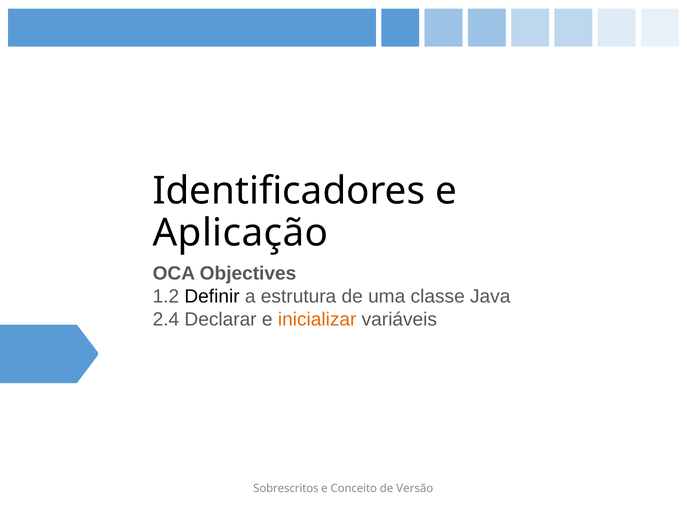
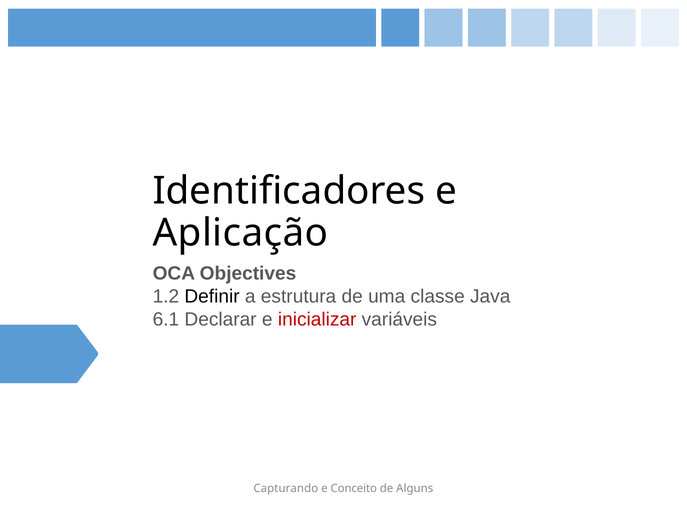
2.4: 2.4 -> 6.1
inicializar colour: orange -> red
Sobrescritos: Sobrescritos -> Capturando
Versão: Versão -> Alguns
